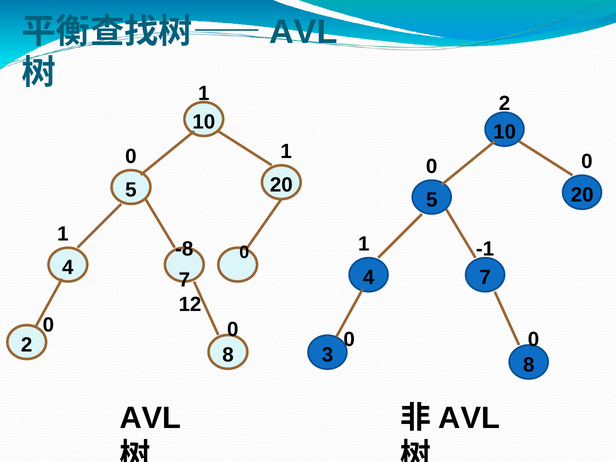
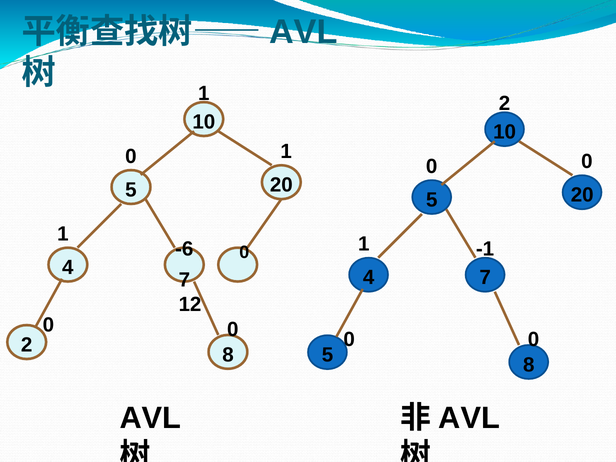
-8: -8 -> -6
8 3: 3 -> 5
